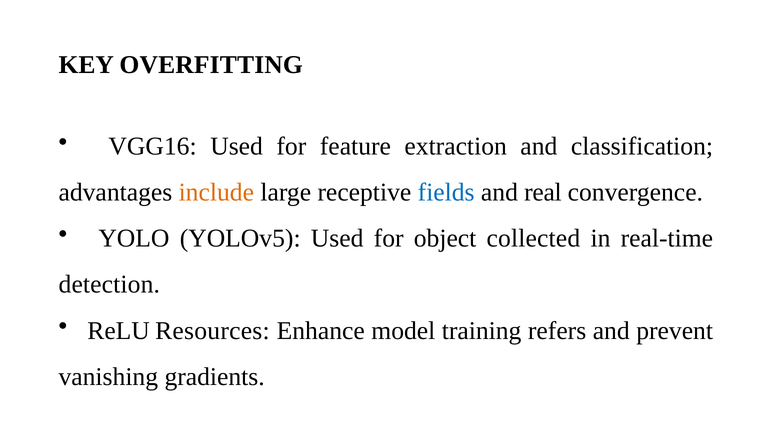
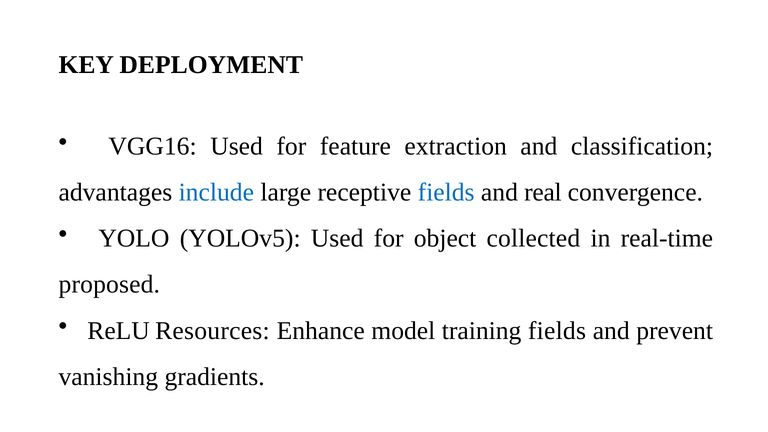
OVERFITTING: OVERFITTING -> DEPLOYMENT
include colour: orange -> blue
detection: detection -> proposed
training refers: refers -> fields
